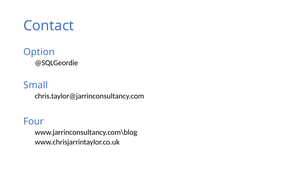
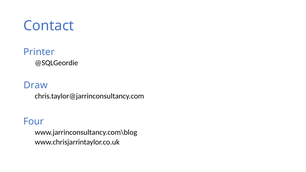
Option: Option -> Printer
Small: Small -> Draw
